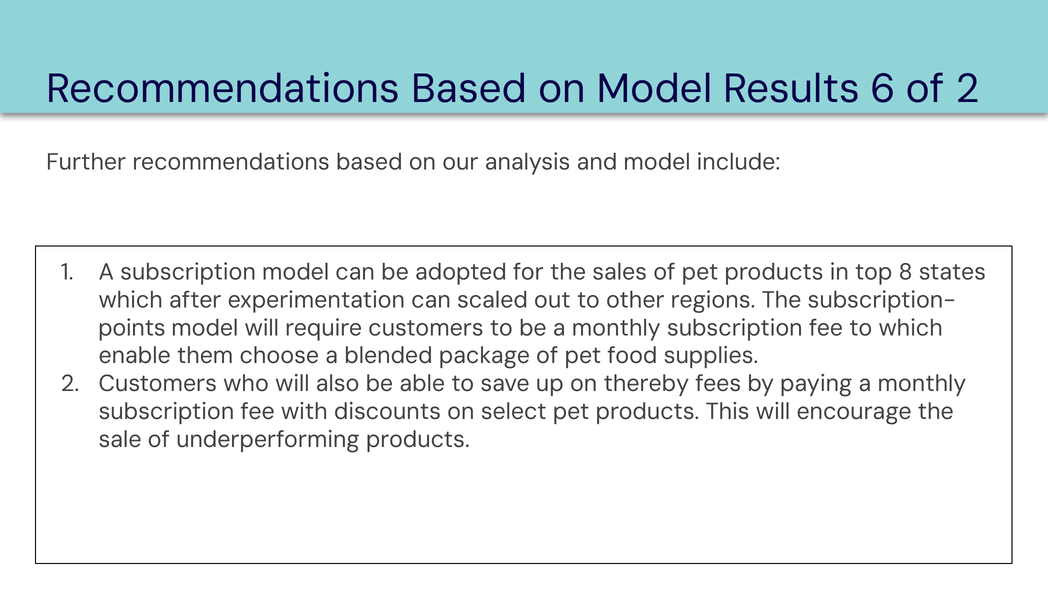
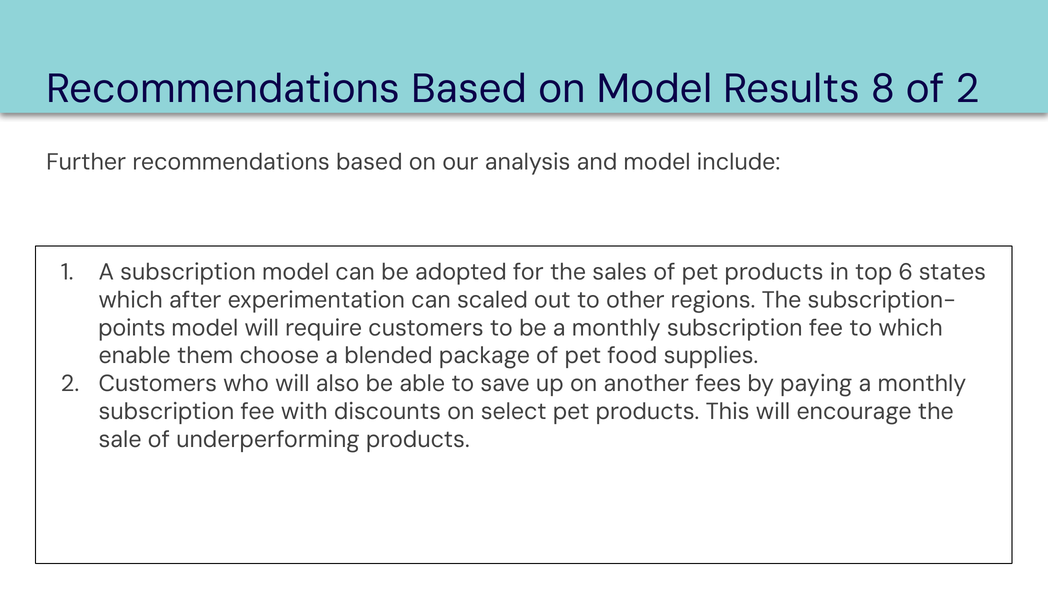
6: 6 -> 8
8: 8 -> 6
thereby: thereby -> another
